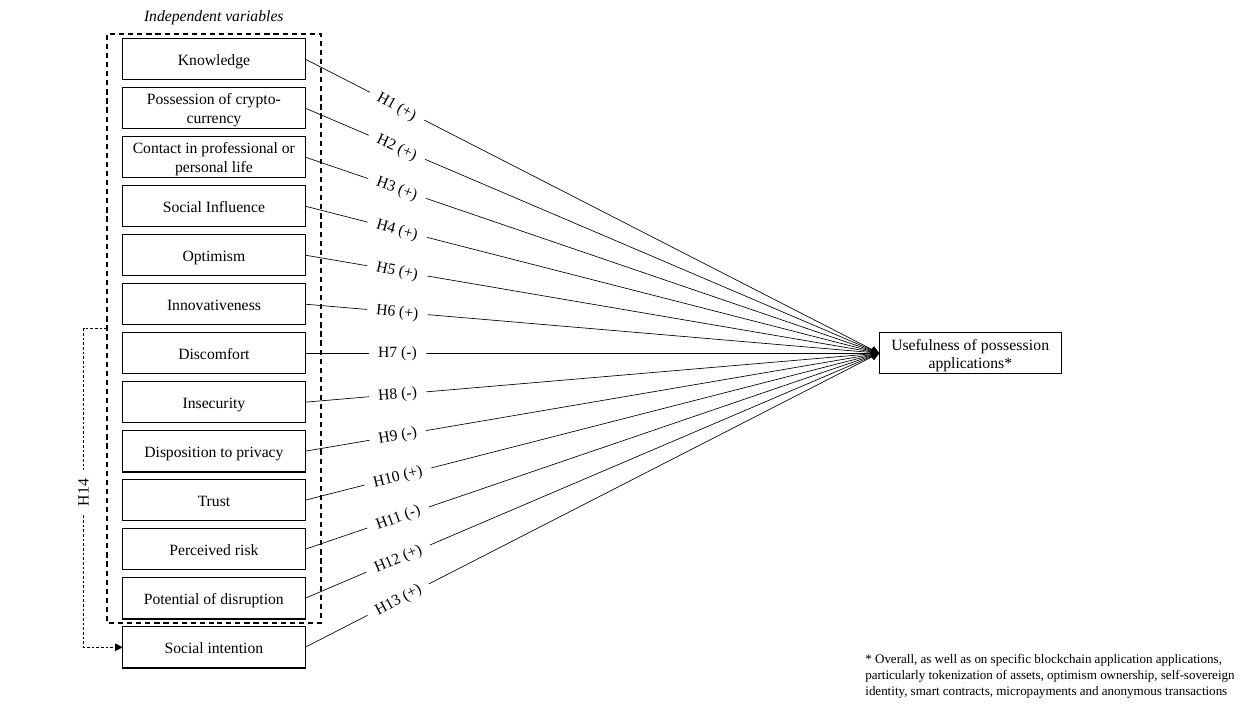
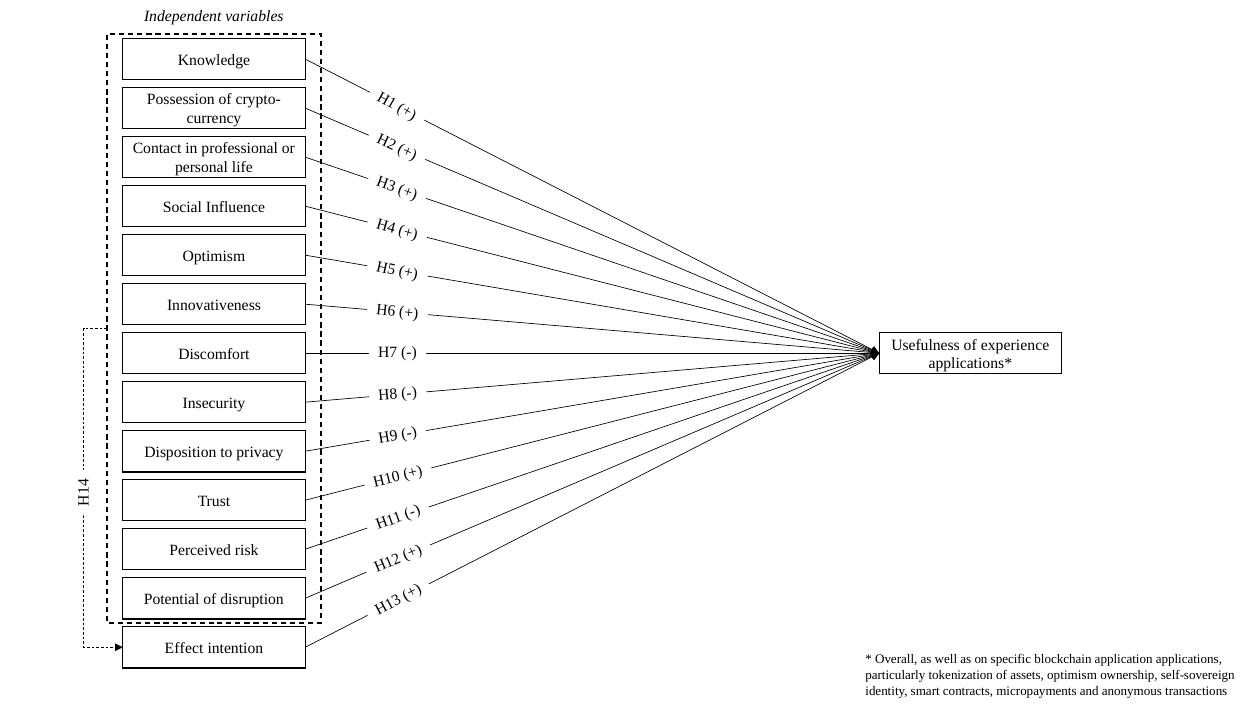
of possession: possession -> experience
Social at (184, 648): Social -> Effect
